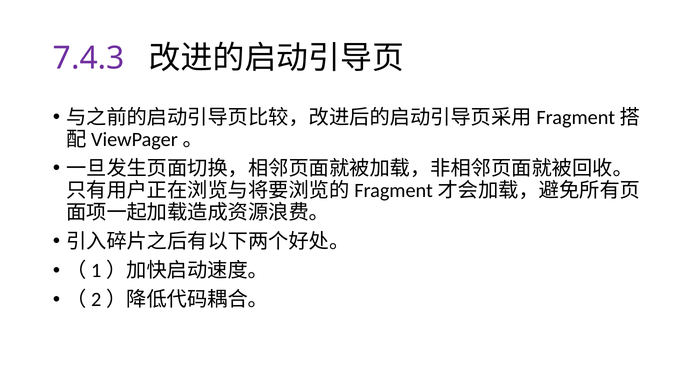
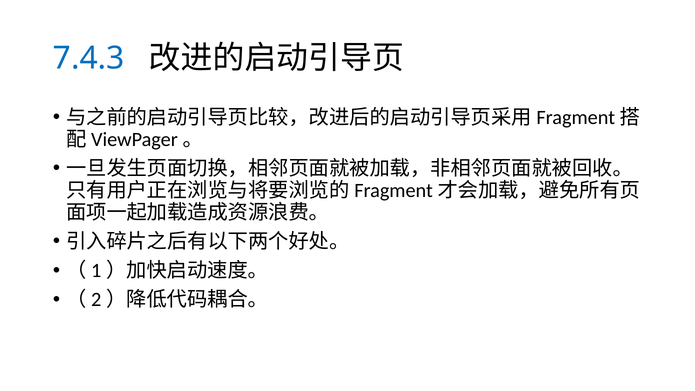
7.4.3 colour: purple -> blue
